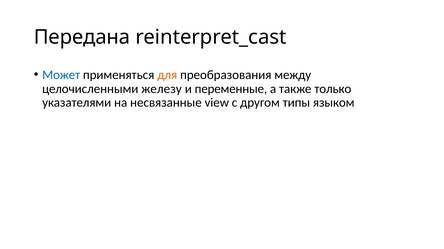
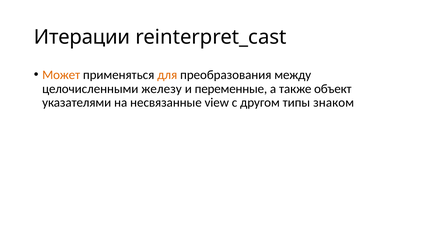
Передана: Передана -> Итерации
Может colour: blue -> orange
только: только -> объект
языком: языком -> знаком
